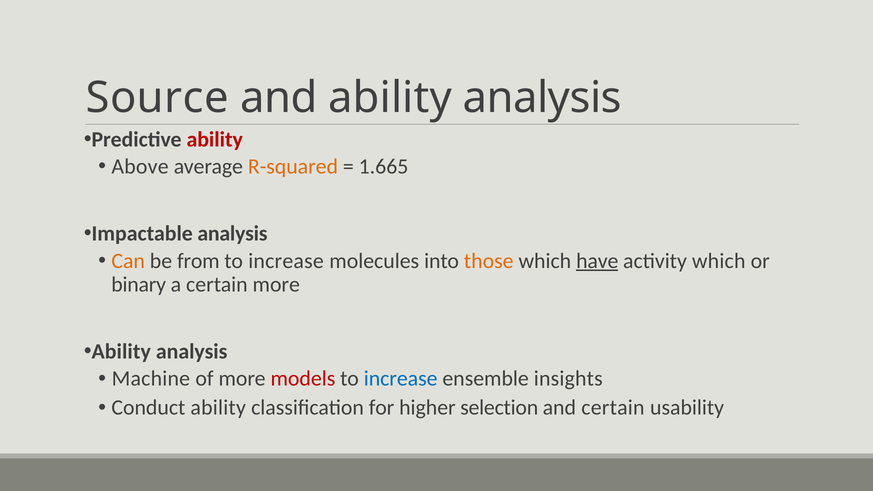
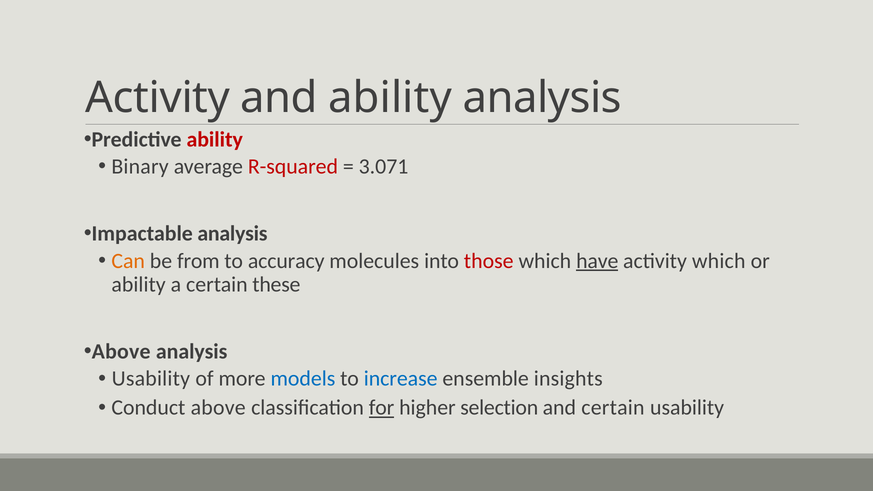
Source at (157, 98): Source -> Activity
Above: Above -> Binary
R-squared colour: orange -> red
1.665: 1.665 -> 3.071
increase at (286, 261): increase -> accuracy
those colour: orange -> red
binary at (139, 284): binary -> ability
certain more: more -> these
Ability at (121, 352): Ability -> Above
Machine at (151, 379): Machine -> Usability
models colour: red -> blue
Conduct ability: ability -> above
for underline: none -> present
